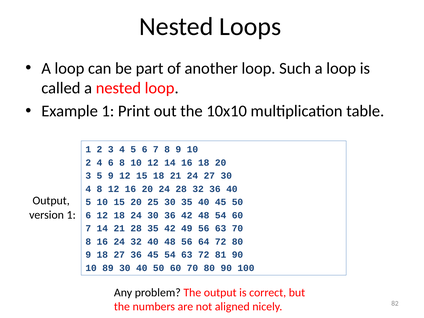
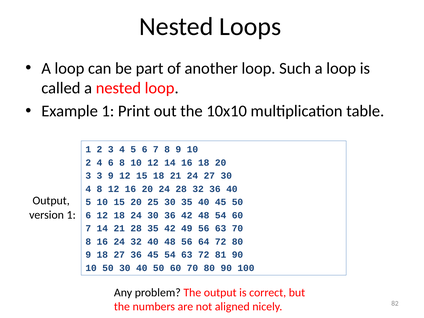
3 5: 5 -> 3
10 89: 89 -> 50
